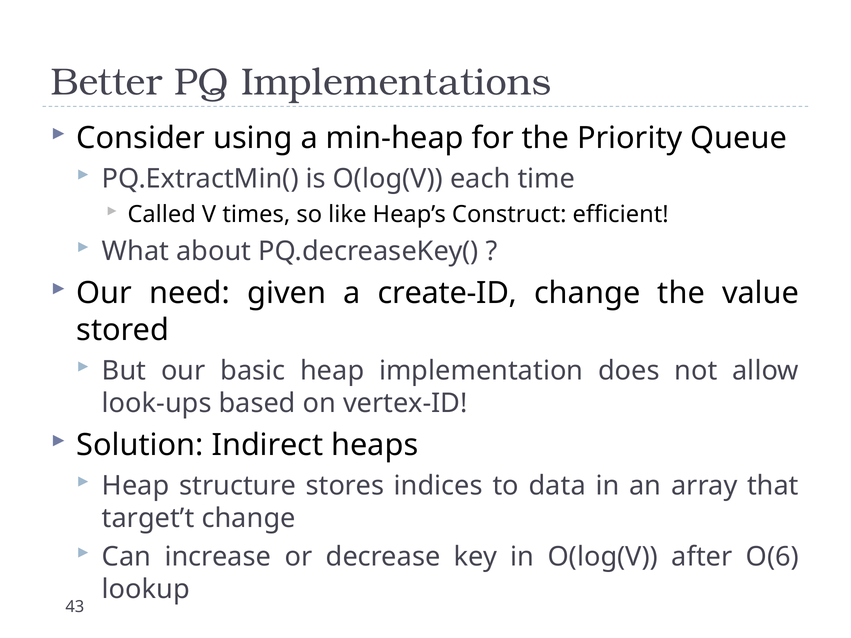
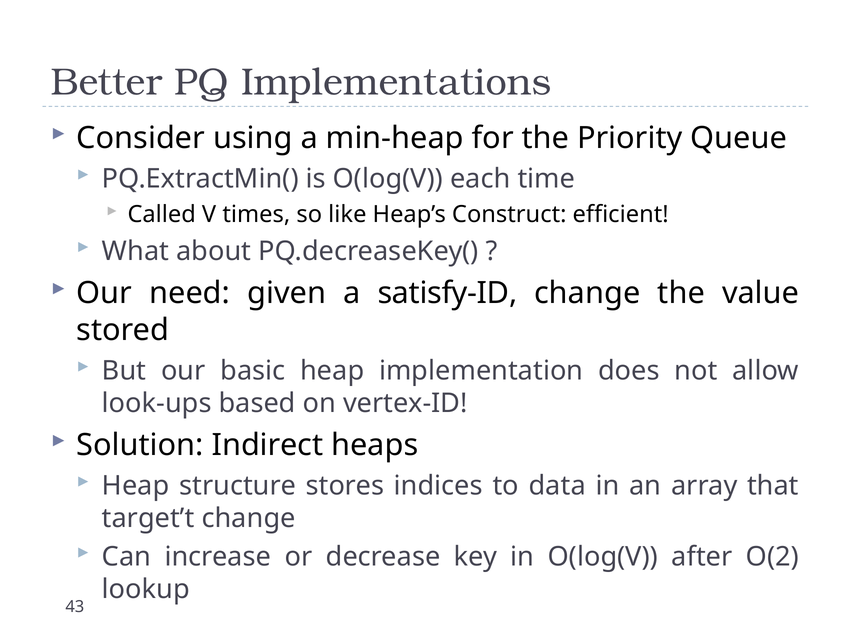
create-ID: create-ID -> satisfy-ID
O(6: O(6 -> O(2
